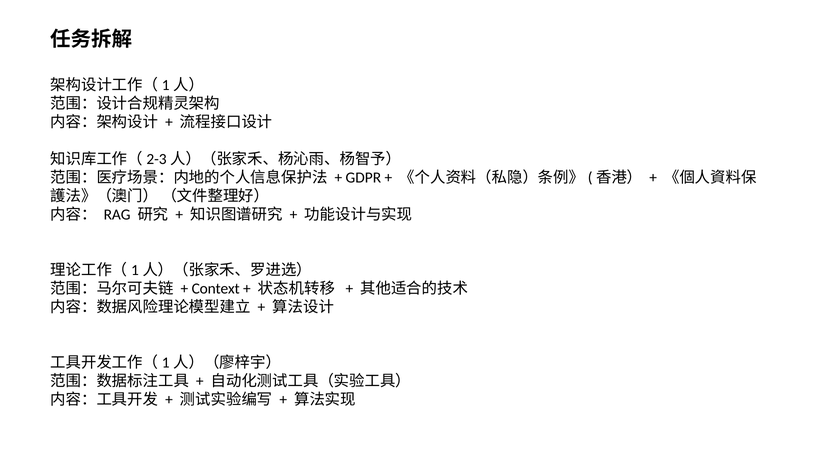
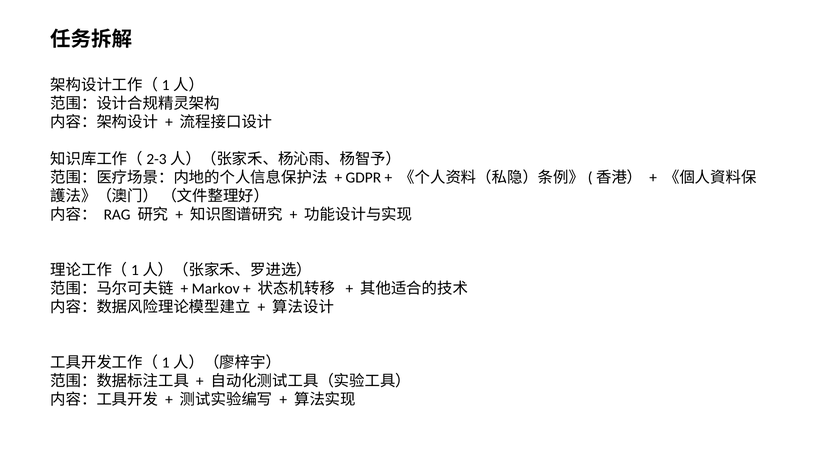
Context: Context -> Markov
